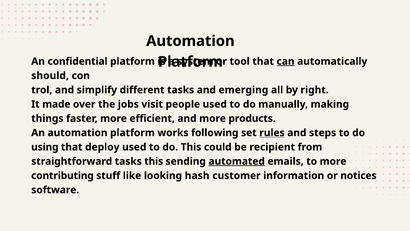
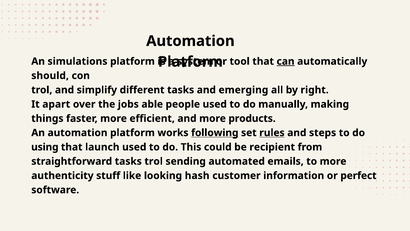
confidential: confidential -> simulations
made: made -> apart
visit: visit -> able
following underline: none -> present
deploy: deploy -> launch
tasks this: this -> trol
automated underline: present -> none
contributing: contributing -> authenticity
notices: notices -> perfect
